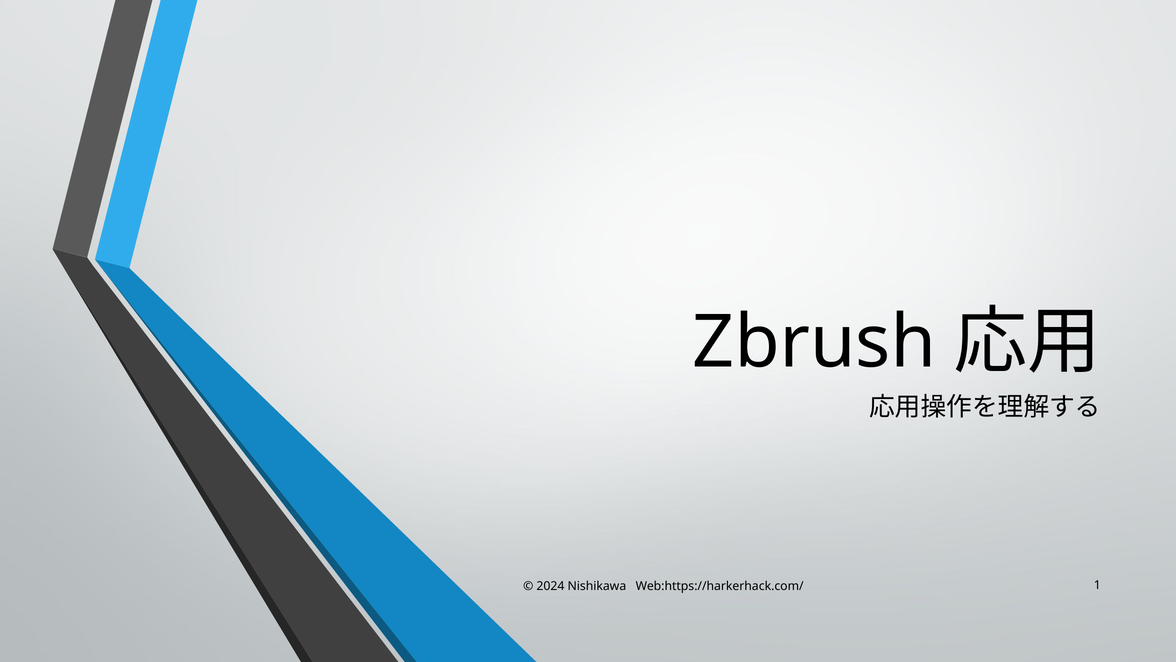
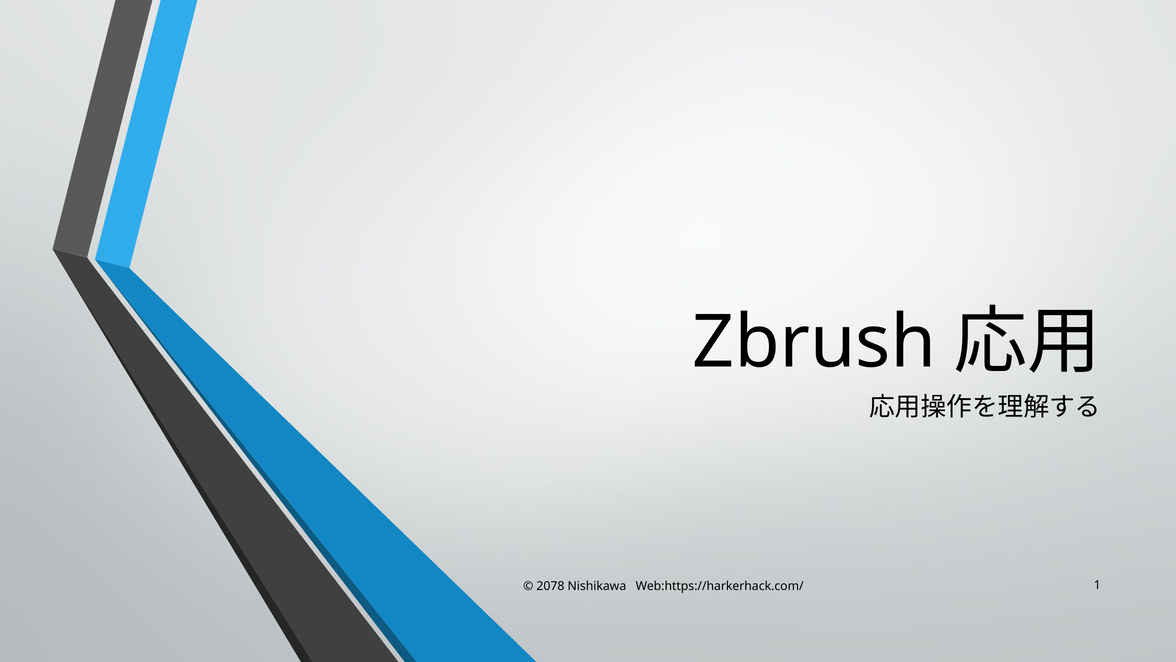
2024: 2024 -> 2078
